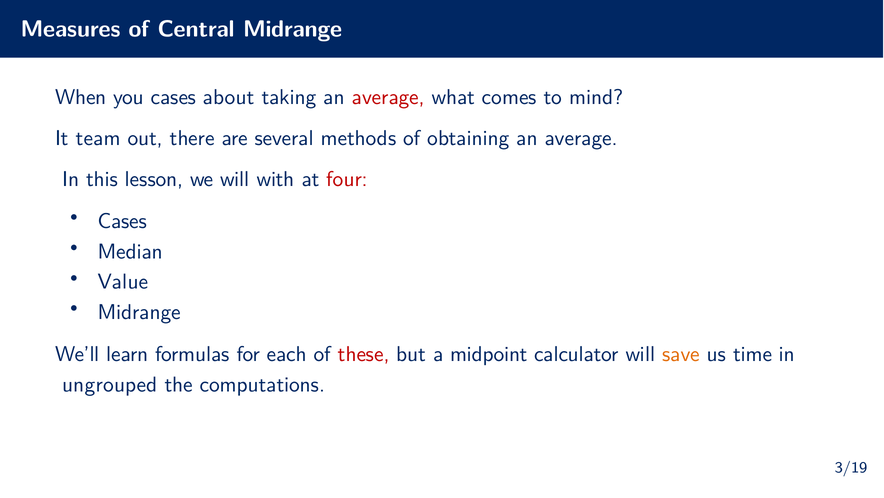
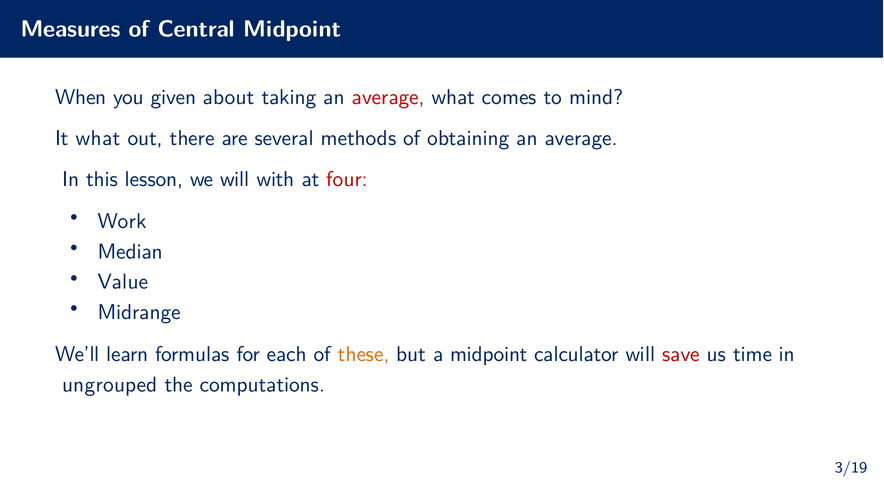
Central Midrange: Midrange -> Midpoint
you cases: cases -> given
It team: team -> what
Cases at (122, 221): Cases -> Work
these colour: red -> orange
save colour: orange -> red
